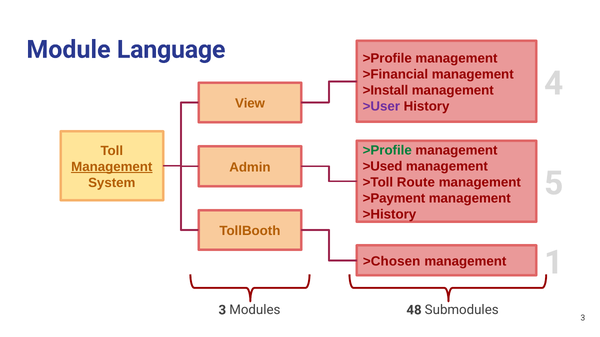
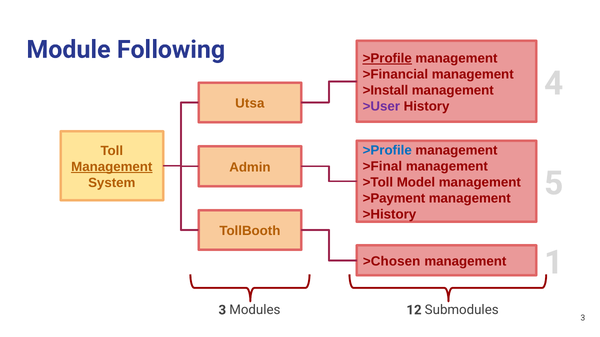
Language: Language -> Following
>Profile at (387, 58) underline: none -> present
View: View -> Utsa
>Profile at (387, 151) colour: green -> blue
>Used: >Used -> >Final
Route: Route -> Model
48: 48 -> 12
